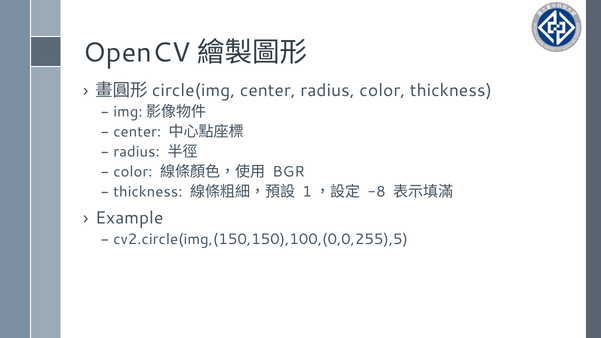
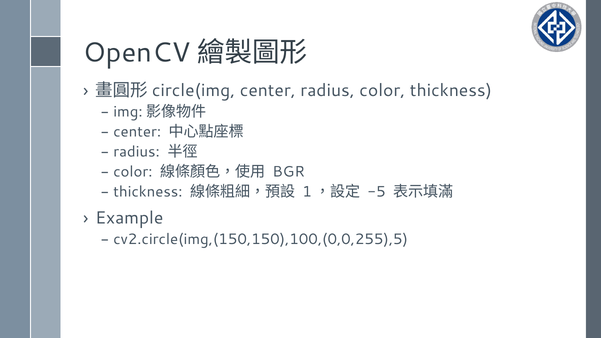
-8: -8 -> -5
